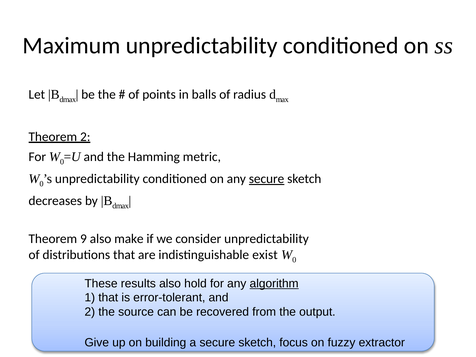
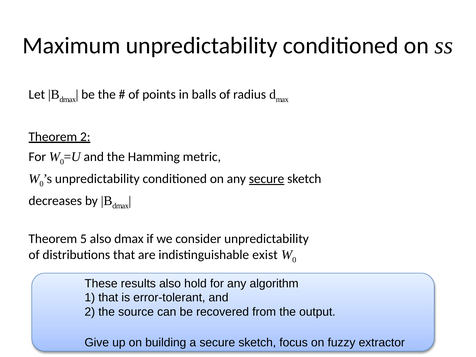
9: 9 -> 5
also make: make -> dmax
algorithm underline: present -> none
